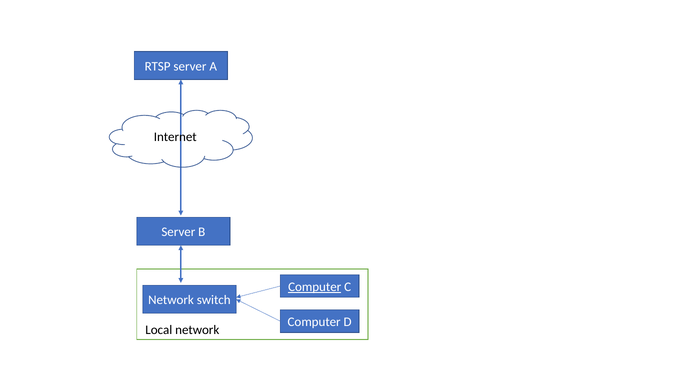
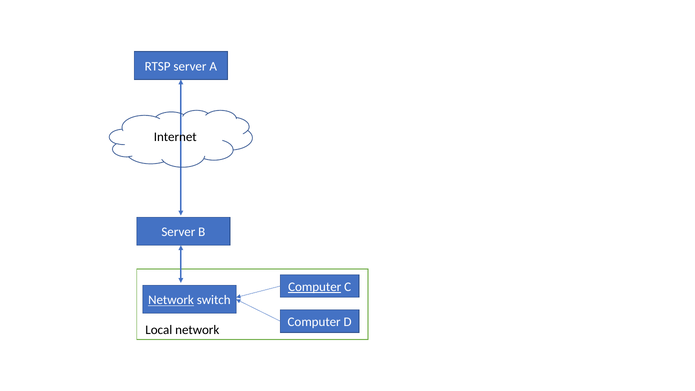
Network at (171, 300) underline: none -> present
